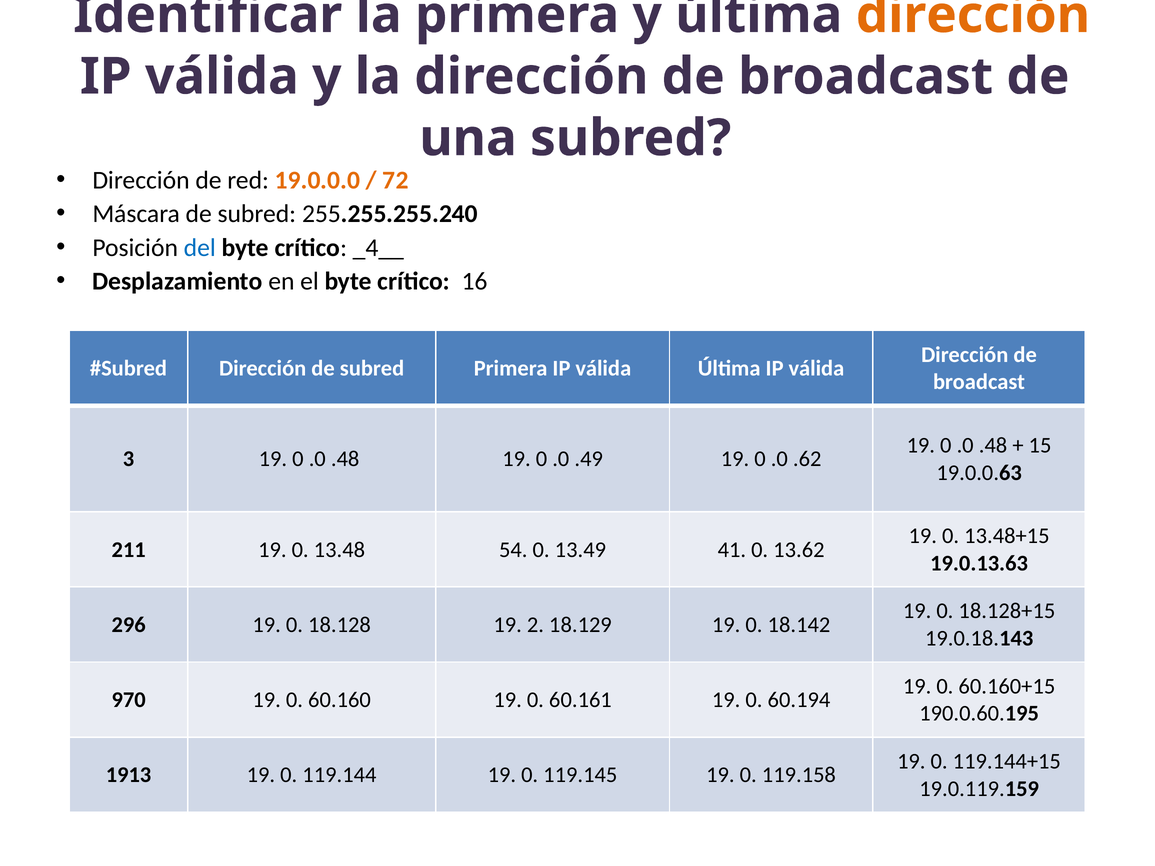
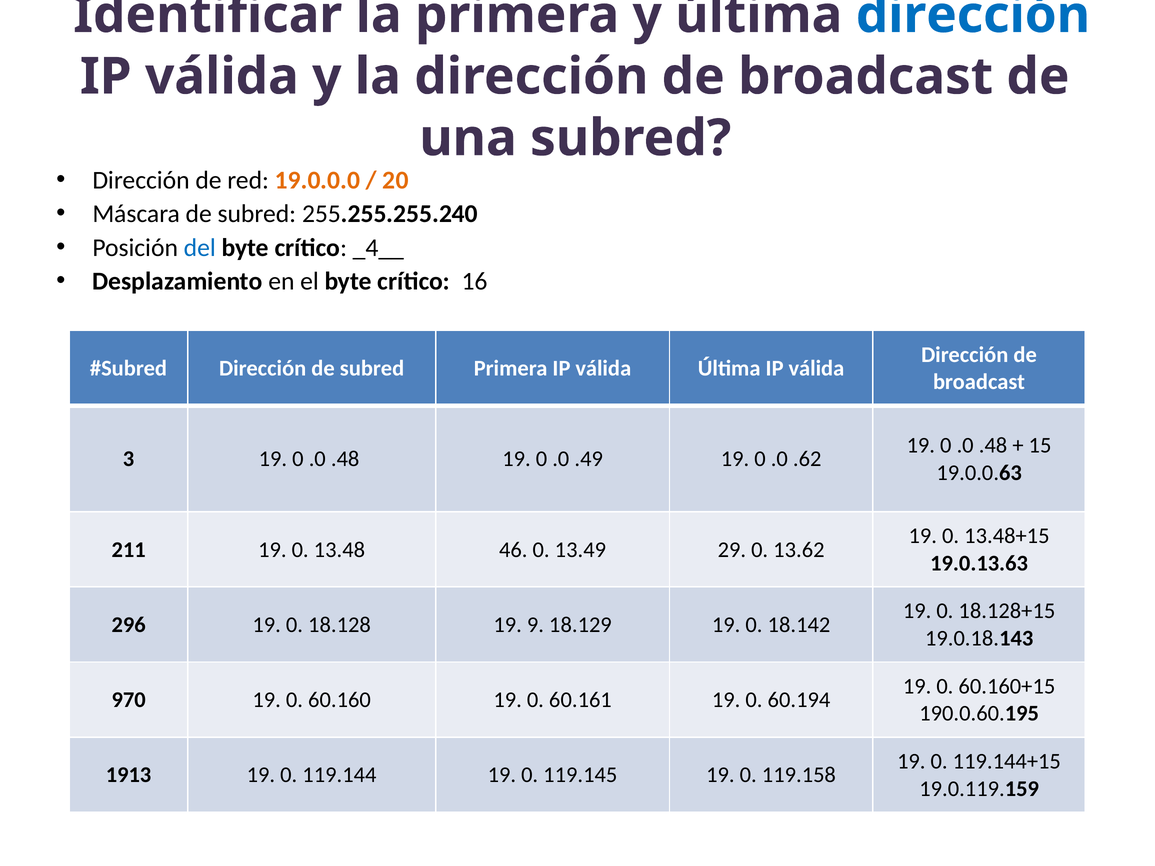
dirección at (973, 15) colour: orange -> blue
72: 72 -> 20
54: 54 -> 46
41: 41 -> 29
2: 2 -> 9
